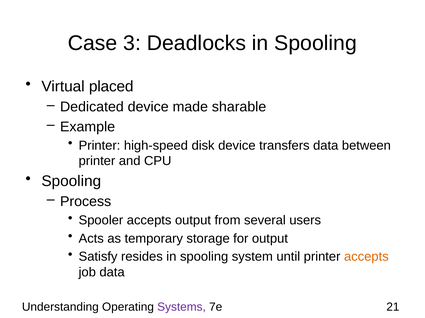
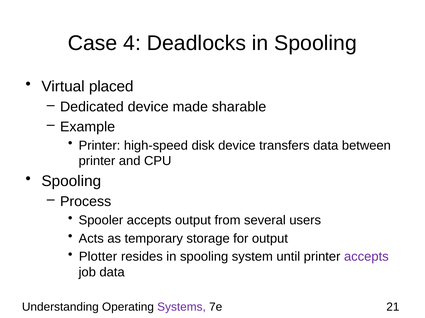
3: 3 -> 4
Satisfy: Satisfy -> Plotter
accepts at (366, 257) colour: orange -> purple
